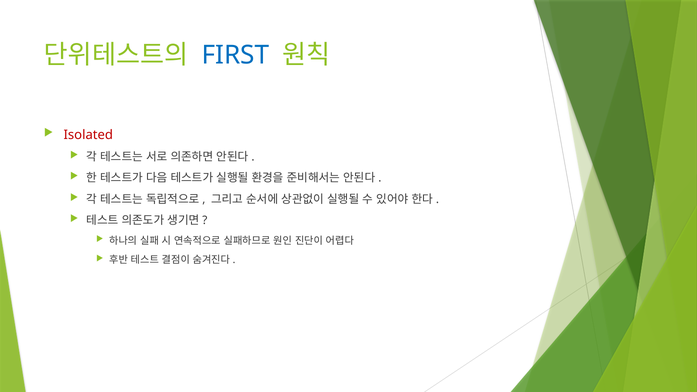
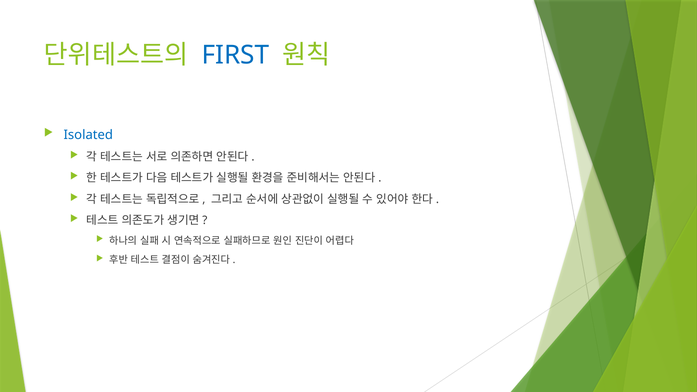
Isolated colour: red -> blue
